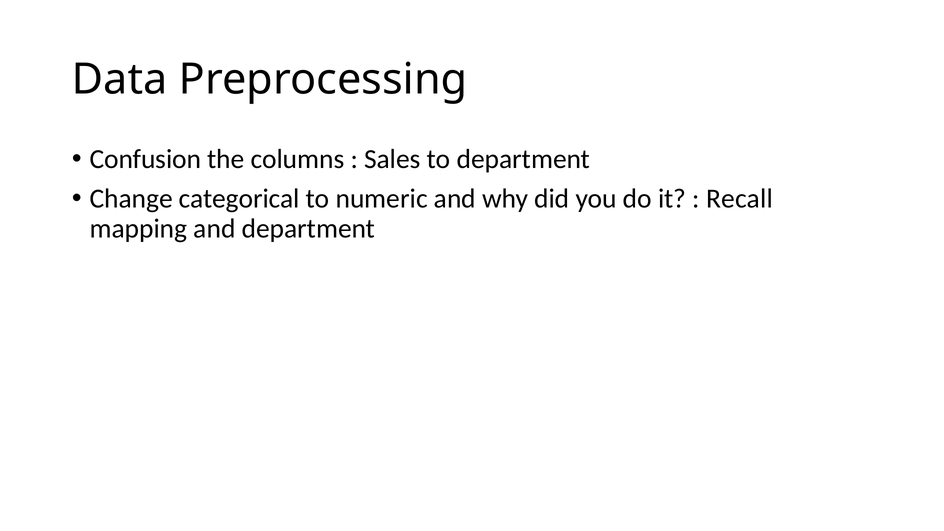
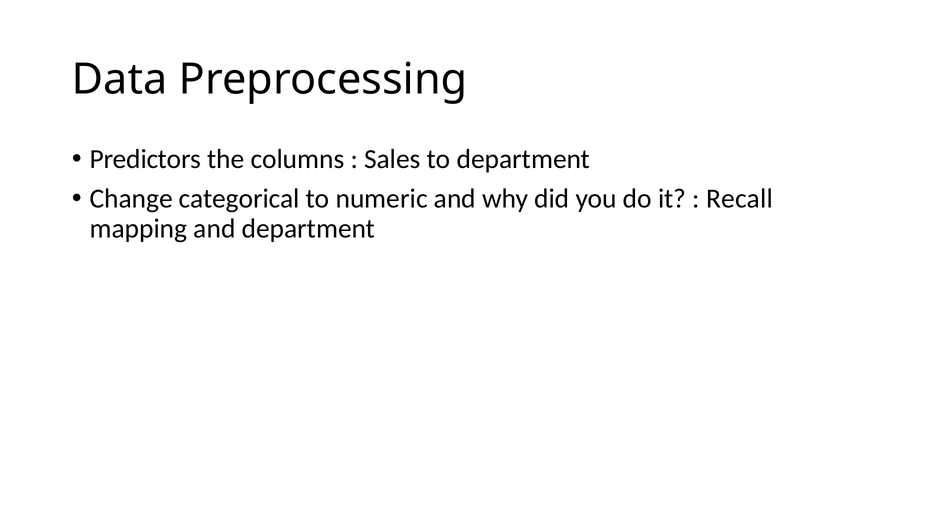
Confusion: Confusion -> Predictors
